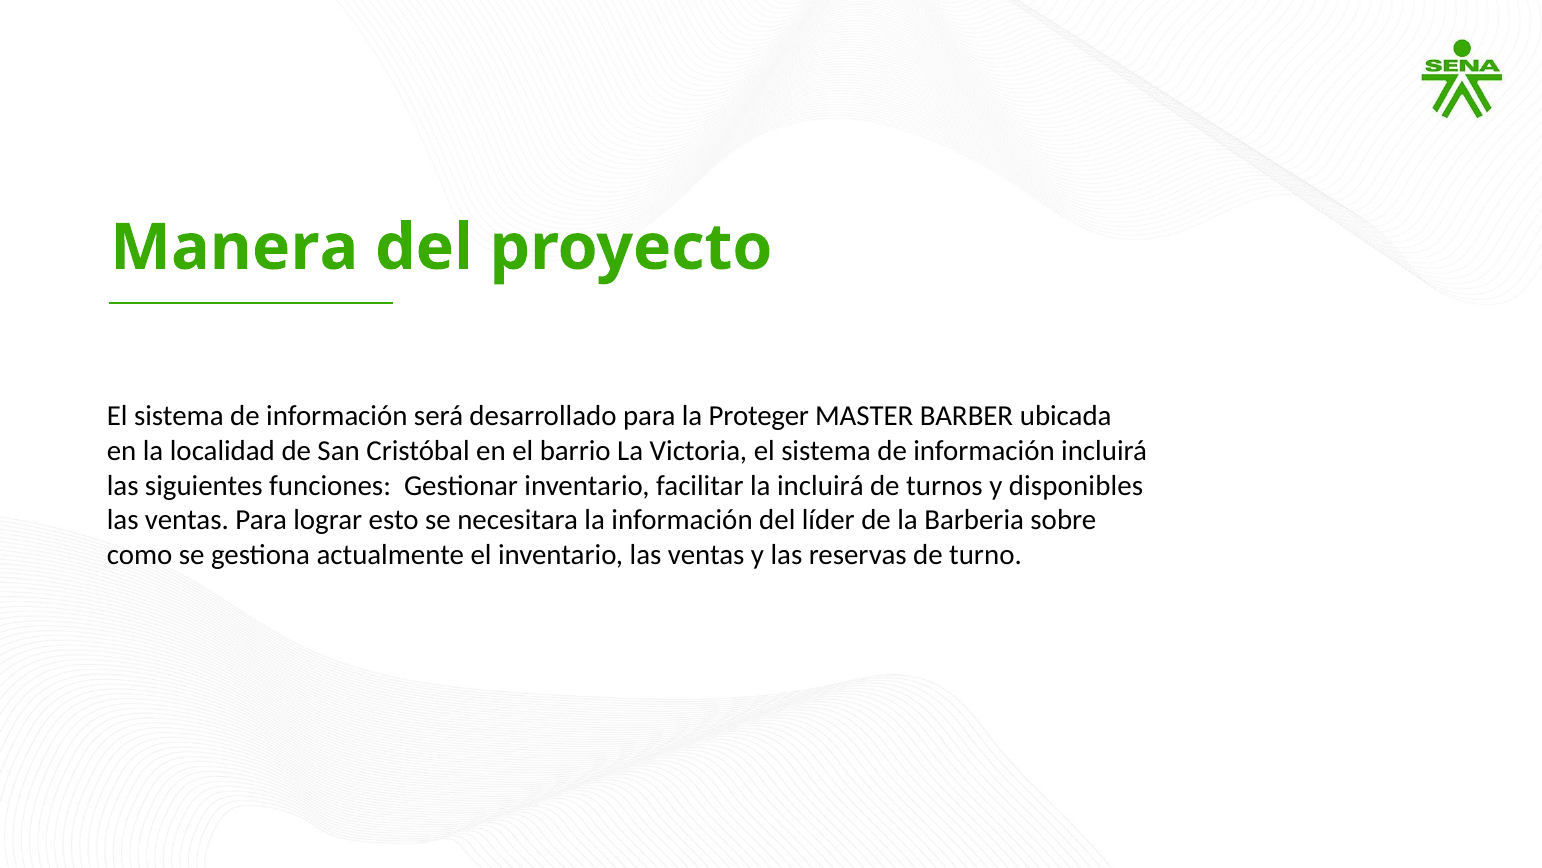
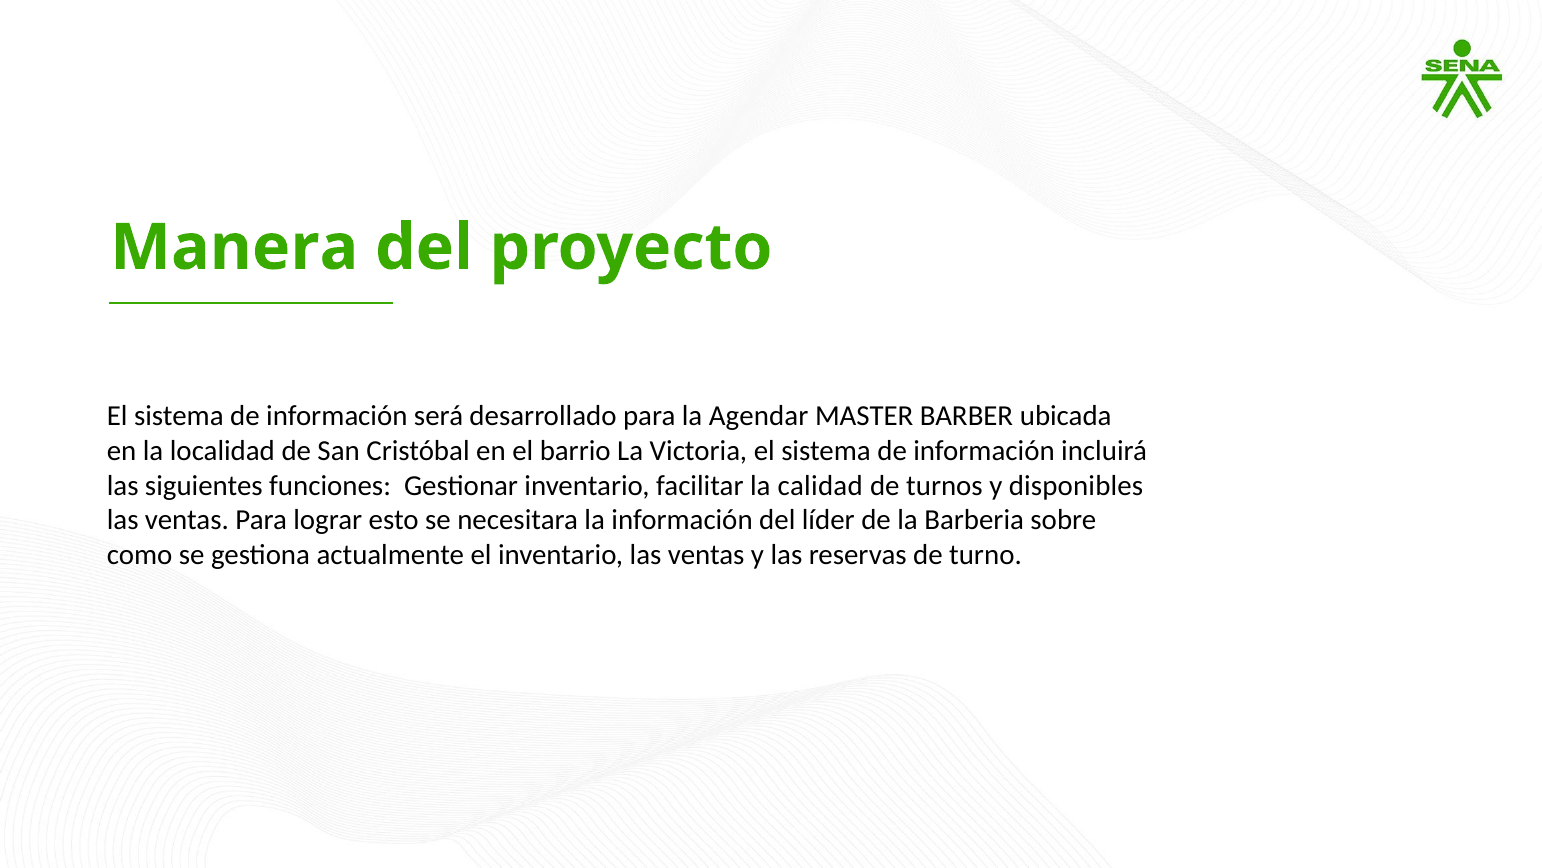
Proteger: Proteger -> Agendar
la incluirá: incluirá -> calidad
